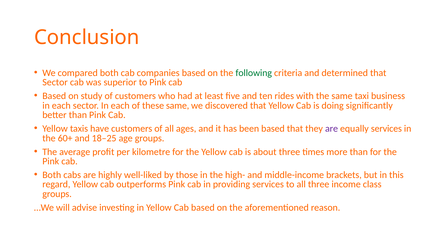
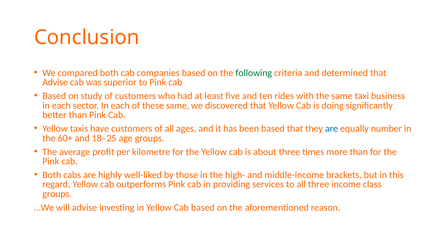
Sector at (55, 82): Sector -> Advise
are at (332, 129) colour: purple -> blue
equally services: services -> number
